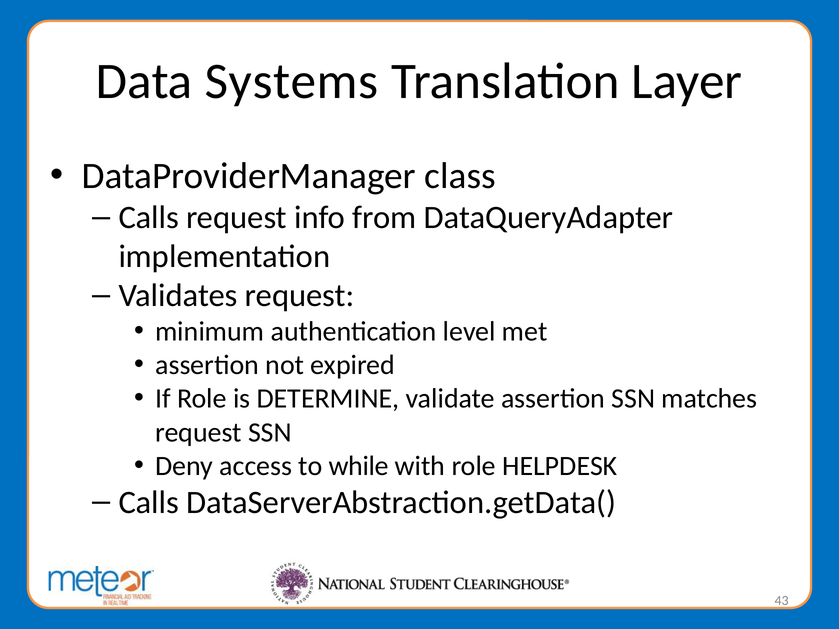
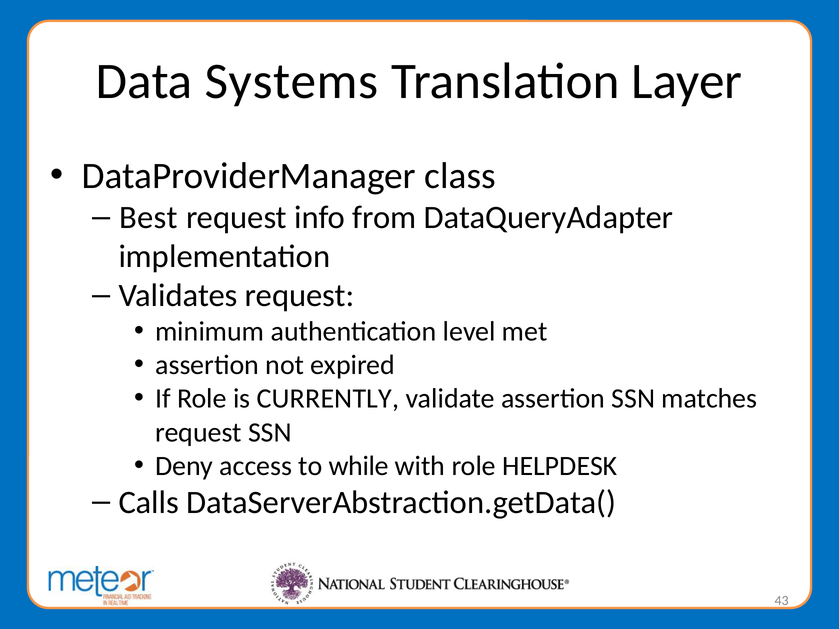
Calls at (149, 218): Calls -> Best
DETERMINE: DETERMINE -> CURRENTLY
